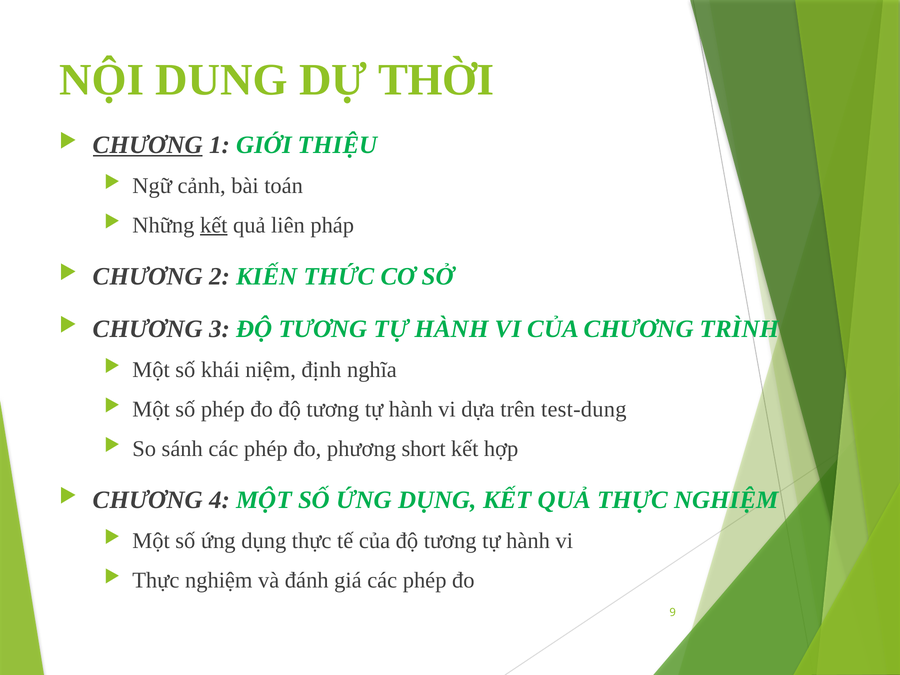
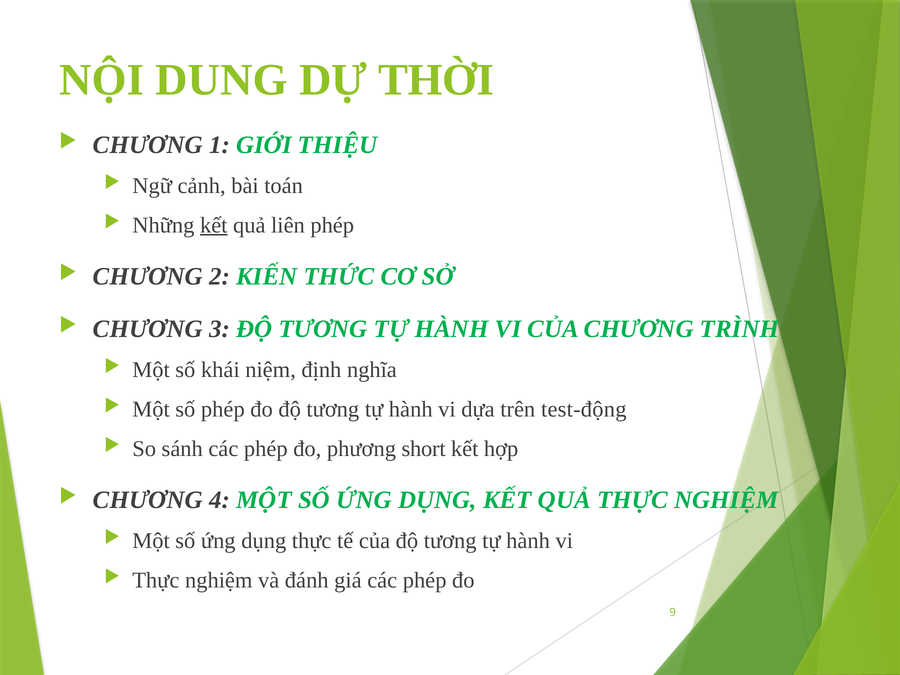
CHƯƠNG at (148, 145) underline: present -> none
liên pháp: pháp -> phép
test-dung: test-dung -> test-động
